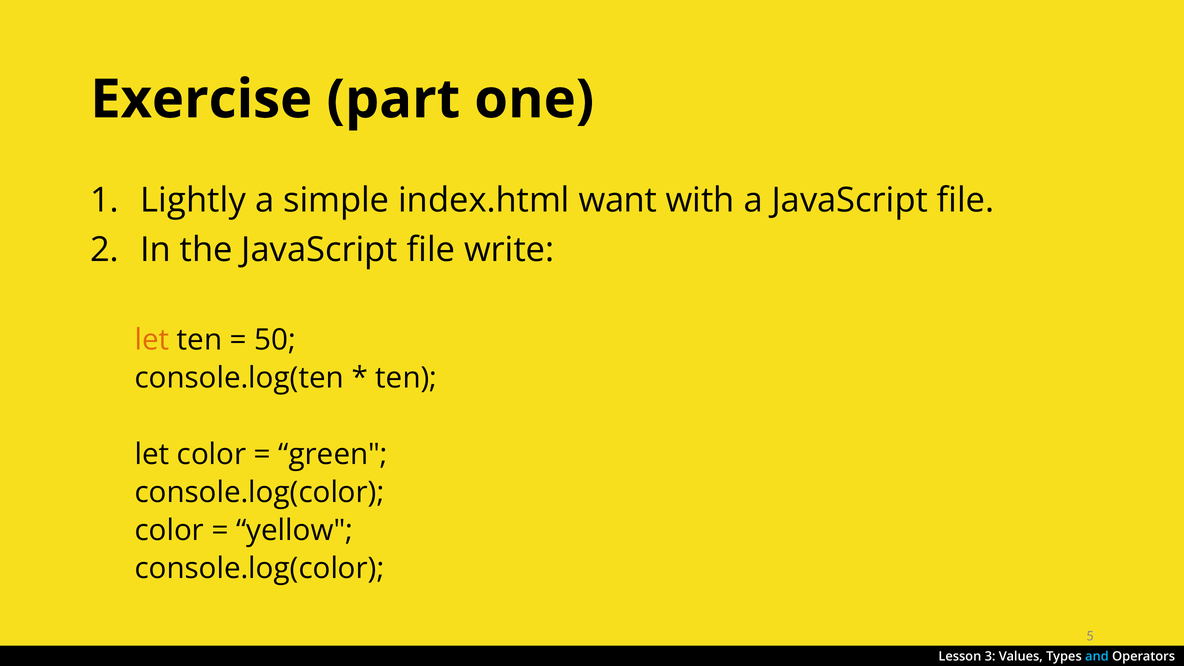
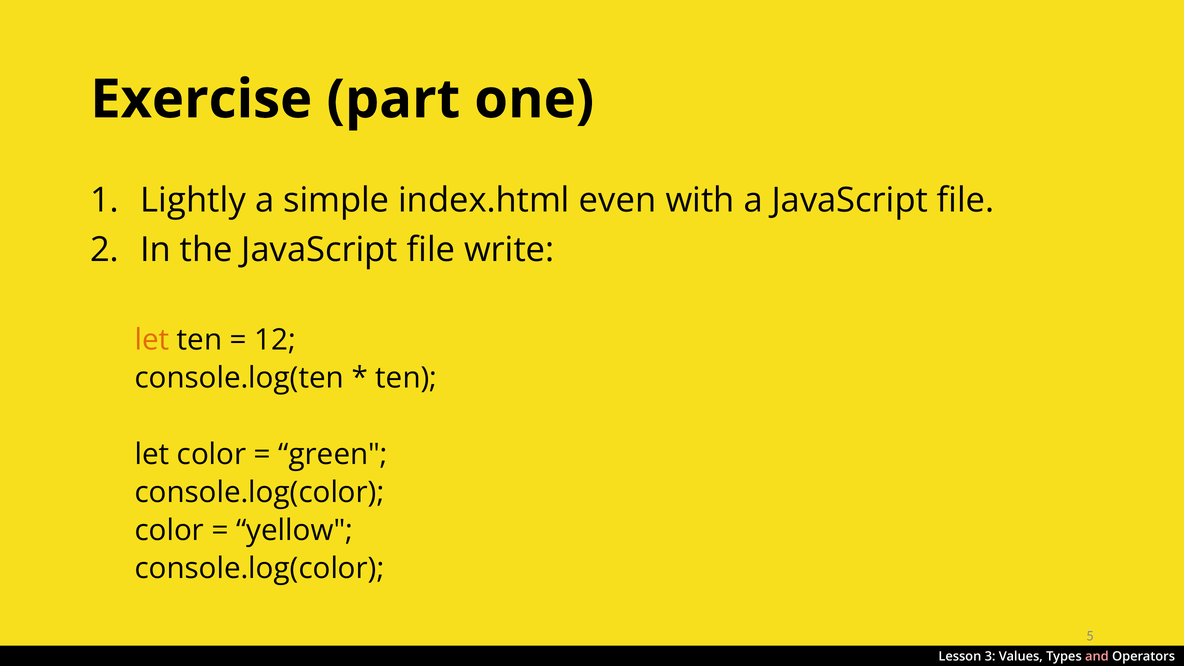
want: want -> even
50: 50 -> 12
and colour: light blue -> pink
